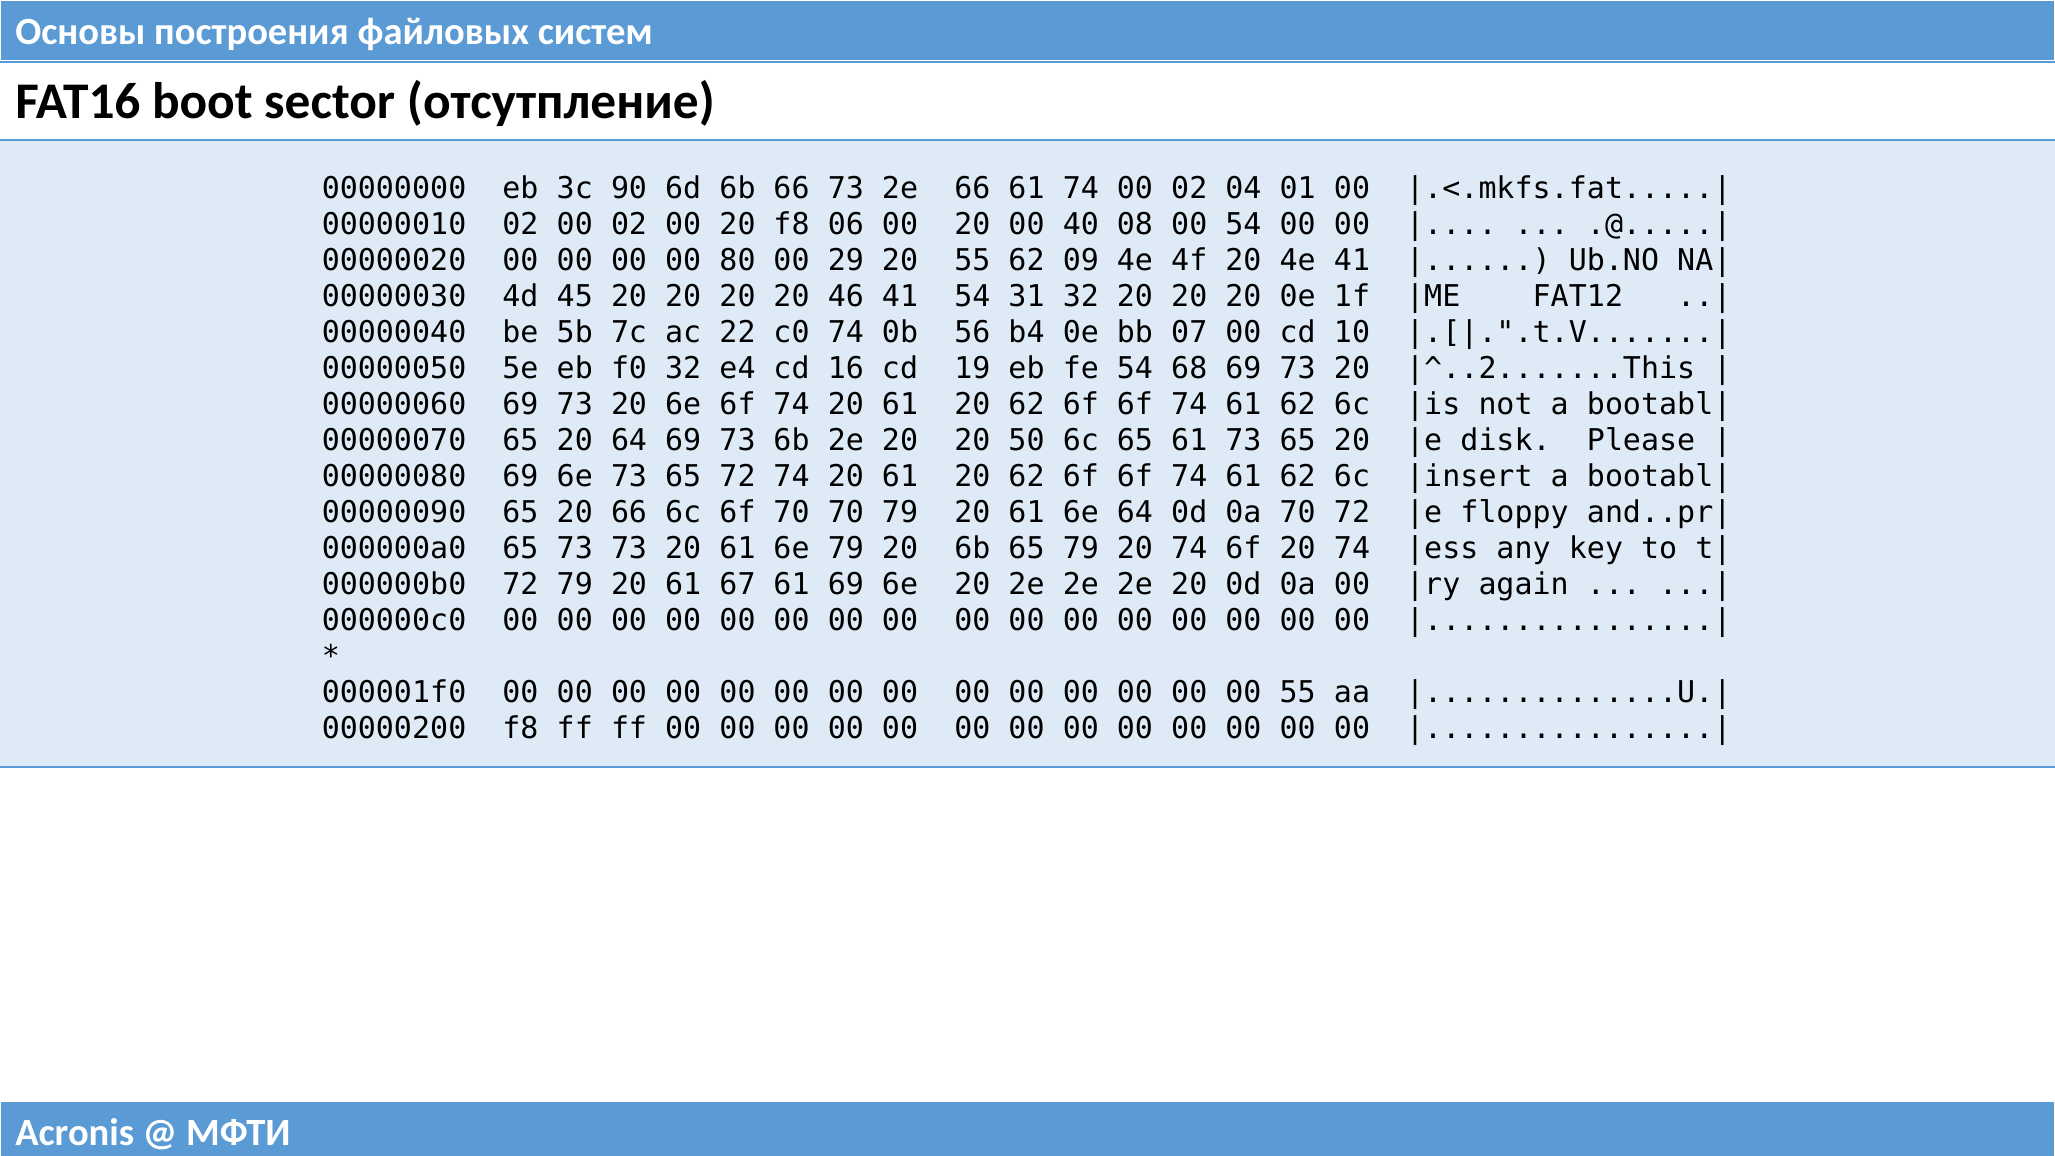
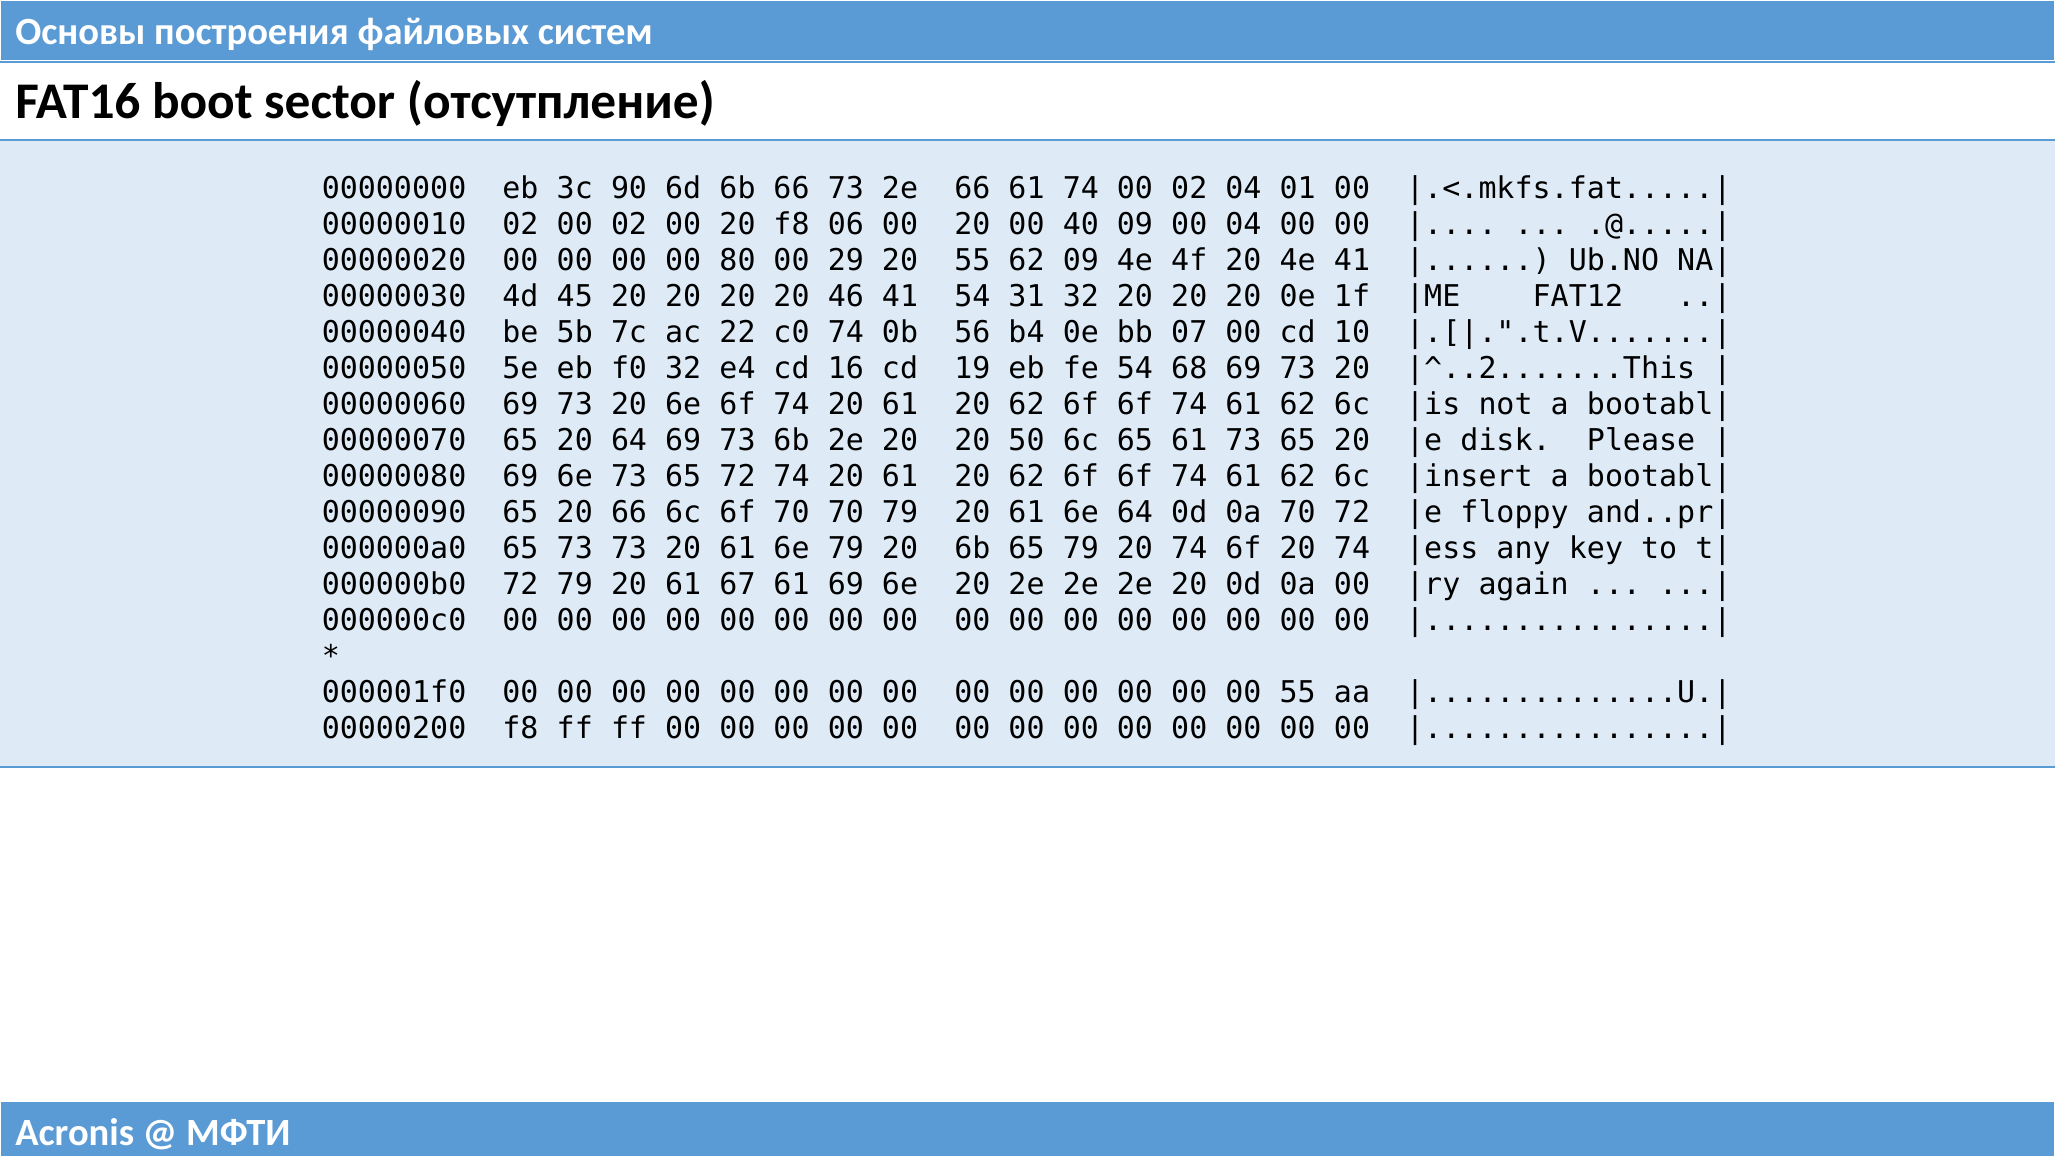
40 08: 08 -> 09
00 54: 54 -> 04
